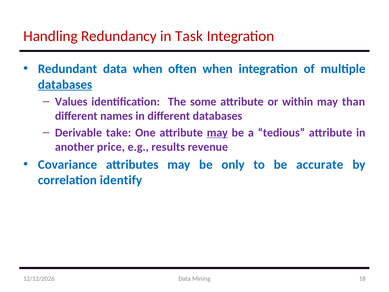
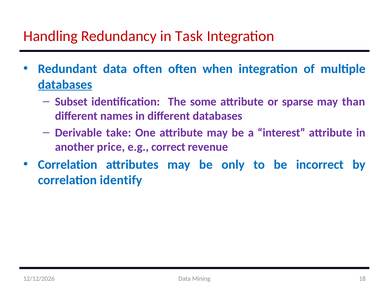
data when: when -> often
Values: Values -> Subset
within: within -> sparse
may at (217, 133) underline: present -> none
tedious: tedious -> interest
results: results -> correct
Covariance at (68, 164): Covariance -> Correlation
accurate: accurate -> incorrect
